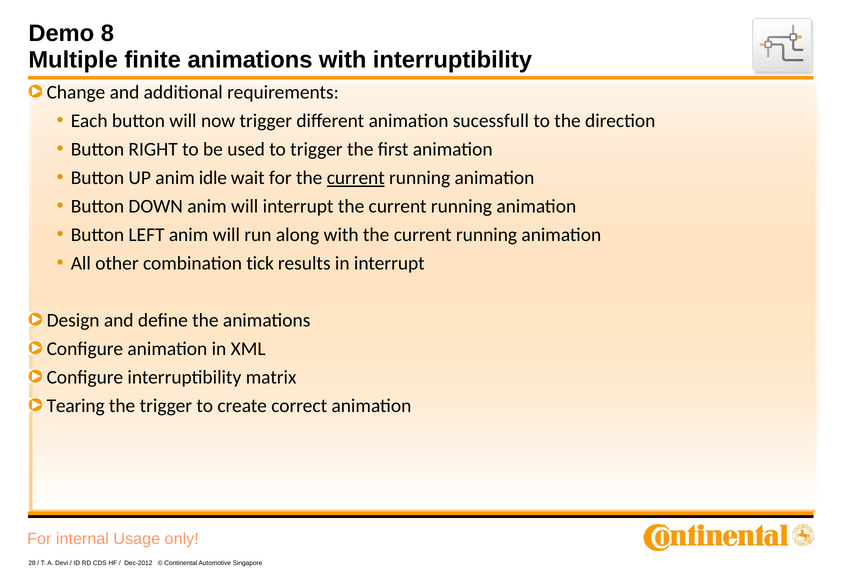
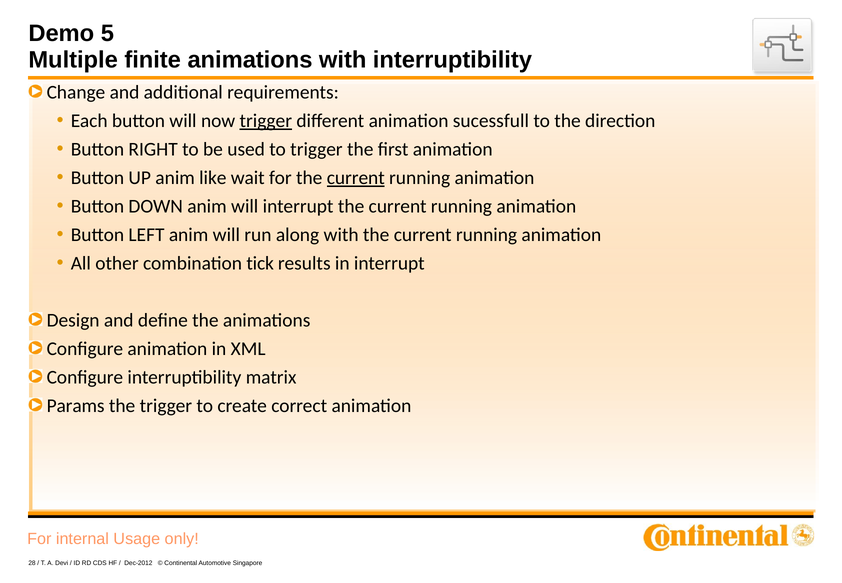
8: 8 -> 5
trigger at (266, 121) underline: none -> present
idle: idle -> like
Tearing: Tearing -> Params
